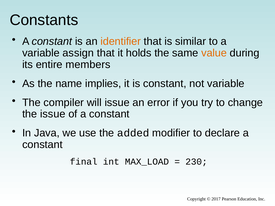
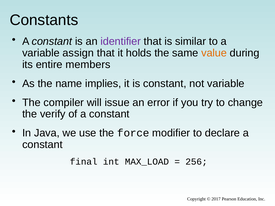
identifier colour: orange -> purple
the issue: issue -> verify
added: added -> force
230: 230 -> 256
